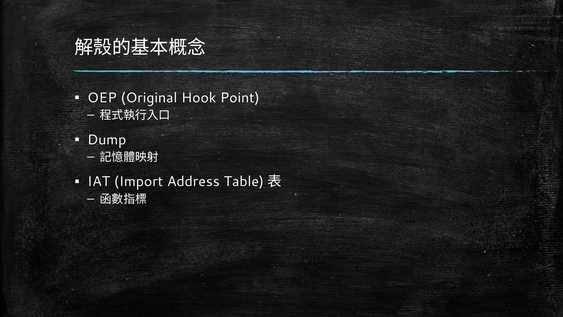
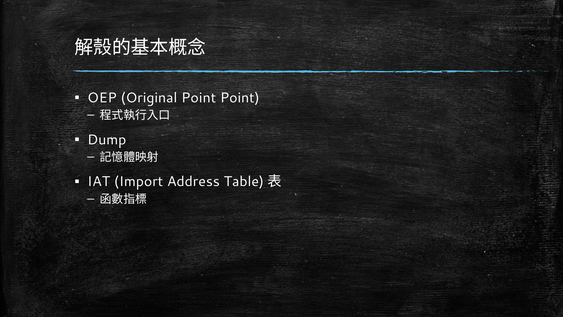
Original Hook: Hook -> Point
